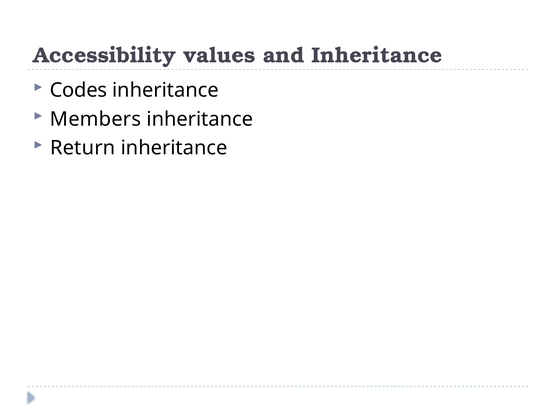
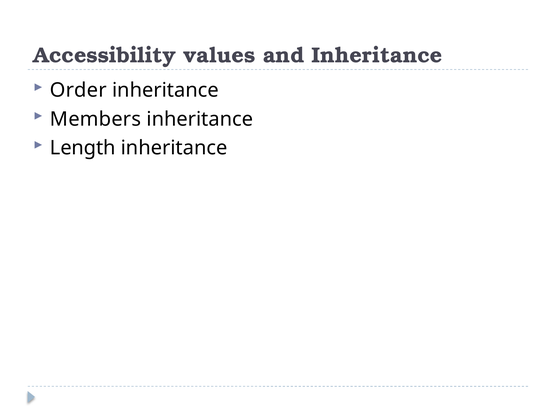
Codes: Codes -> Order
Return: Return -> Length
